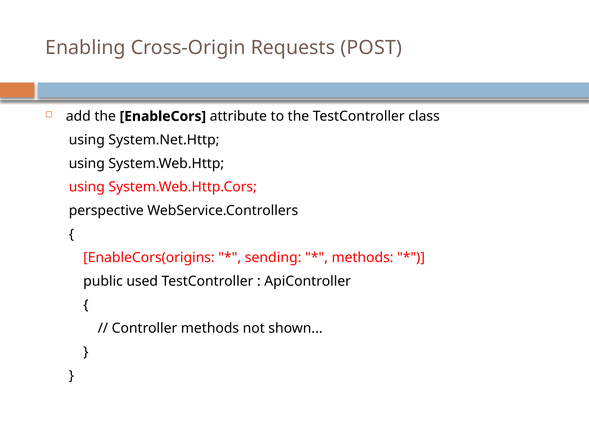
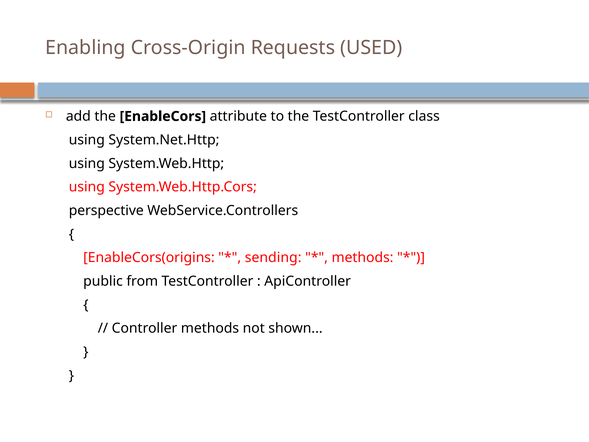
POST: POST -> USED
used: used -> from
